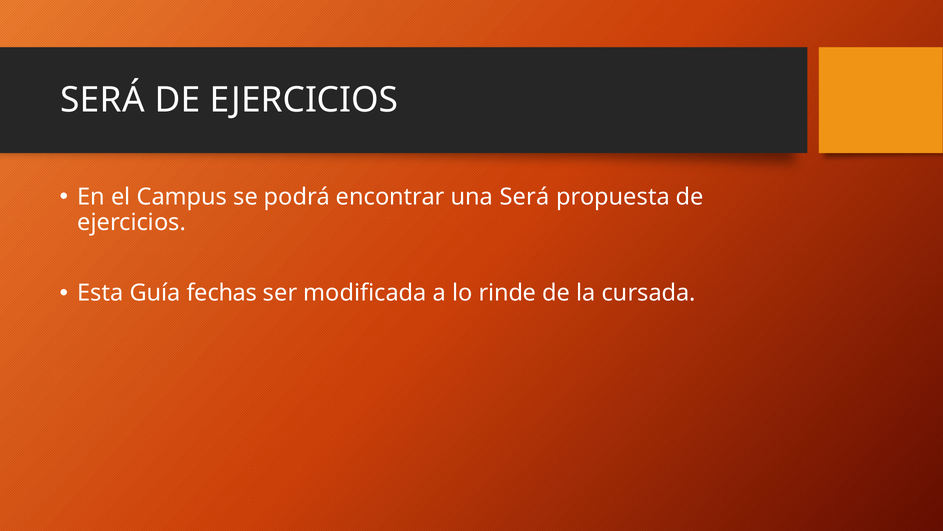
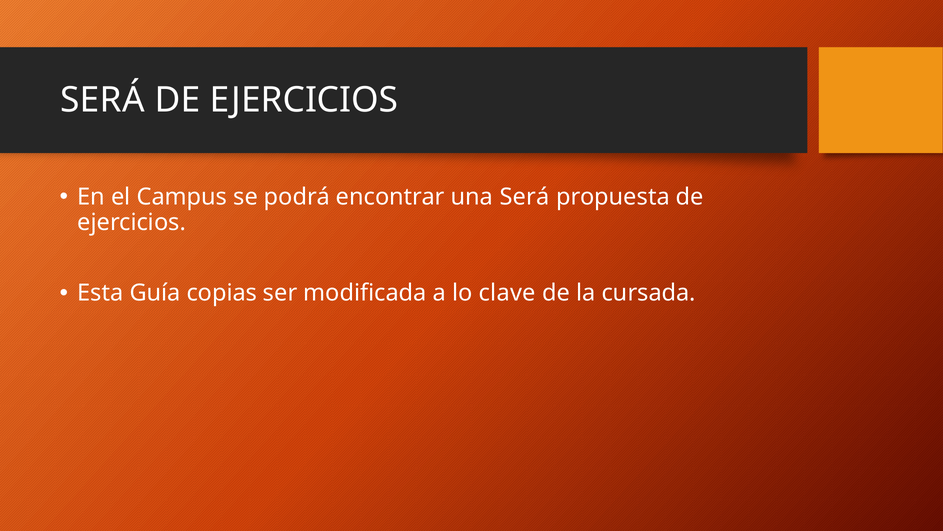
fechas: fechas -> copias
rinde: rinde -> clave
